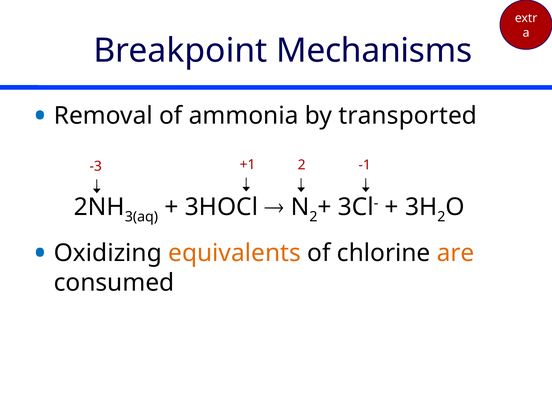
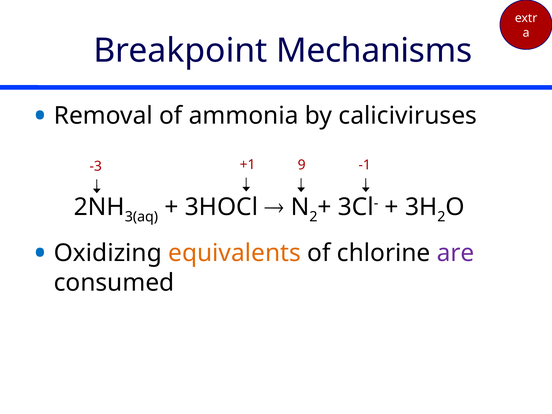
transported: transported -> caliciviruses
+1 2: 2 -> 9
are colour: orange -> purple
